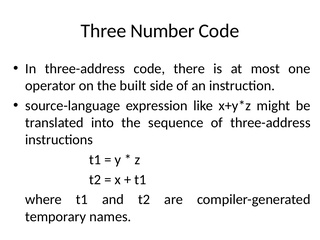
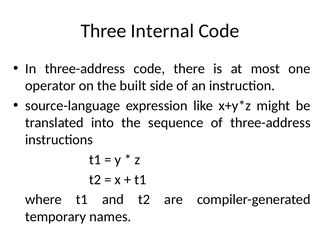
Number: Number -> Internal
